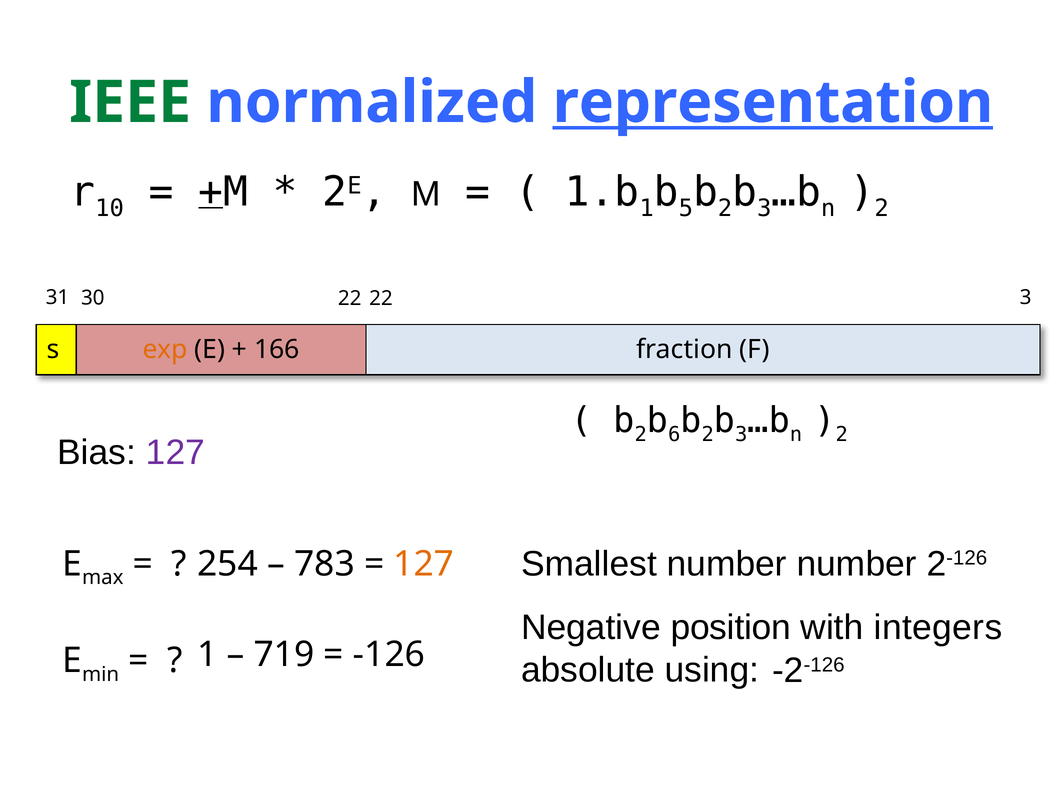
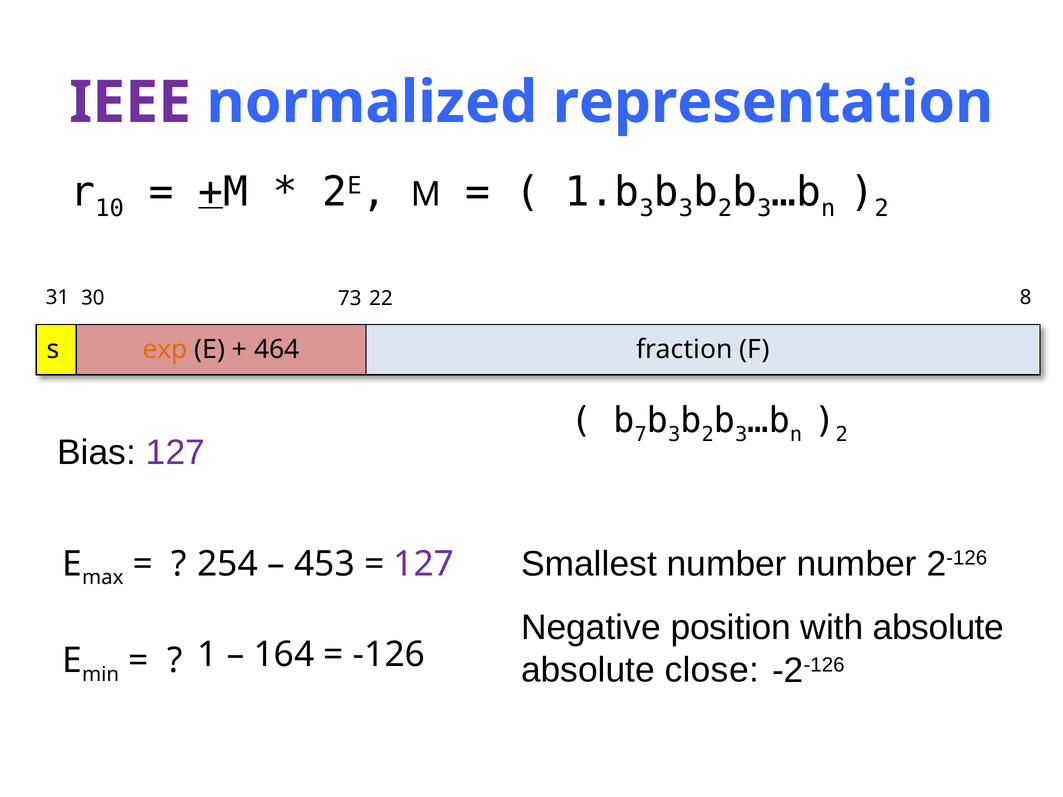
IEEE colour: green -> purple
representation underline: present -> none
1 at (647, 208): 1 -> 3
5 at (686, 208): 5 -> 3
30 22: 22 -> 73
22 3: 3 -> 8
166: 166 -> 464
2 at (641, 434): 2 -> 7
6 at (674, 434): 6 -> 3
783: 783 -> 453
127 at (424, 564) colour: orange -> purple
integers at (938, 628): integers -> absolute
719: 719 -> 164
using: using -> close
